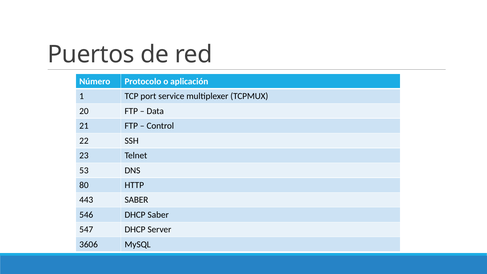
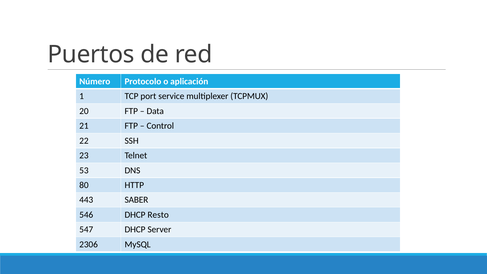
DHCP Saber: Saber -> Resto
3606: 3606 -> 2306
